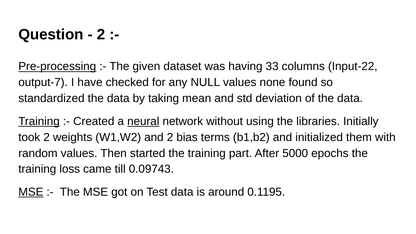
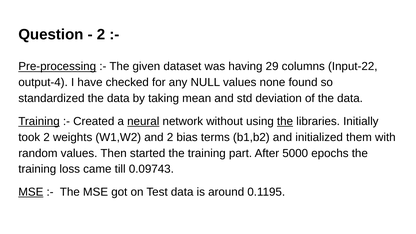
33: 33 -> 29
output-7: output-7 -> output-4
the at (285, 121) underline: none -> present
